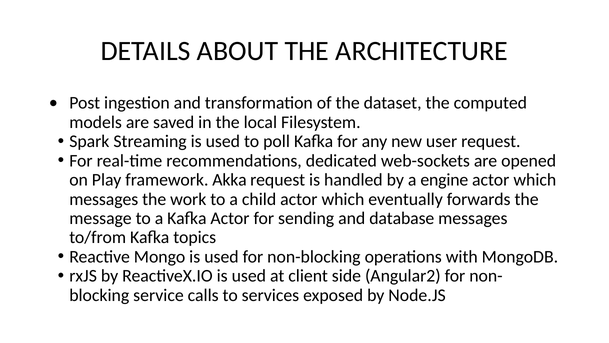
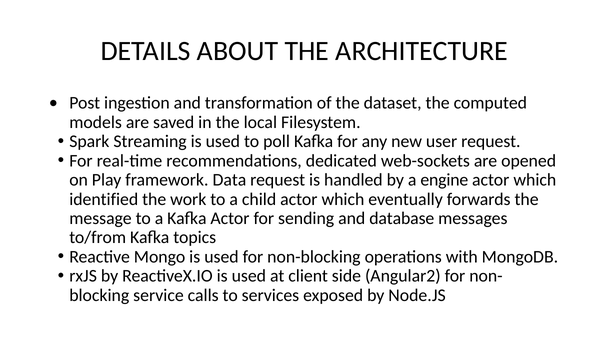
Akka: Akka -> Data
messages at (104, 199): messages -> identified
